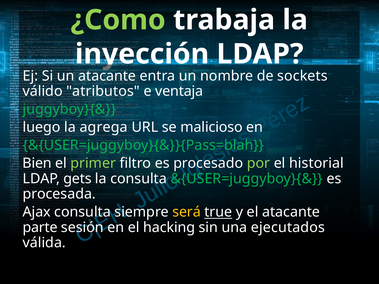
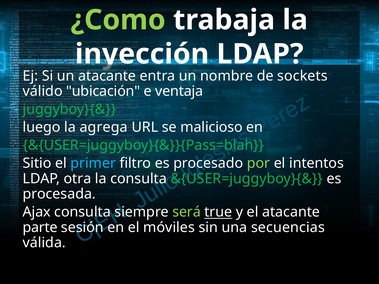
atributos: atributos -> ubicación
Bien: Bien -> Sitio
primer colour: light green -> light blue
historial: historial -> intentos
gets: gets -> otra
será colour: yellow -> light green
hacking: hacking -> móviles
ejecutados: ejecutados -> secuencias
